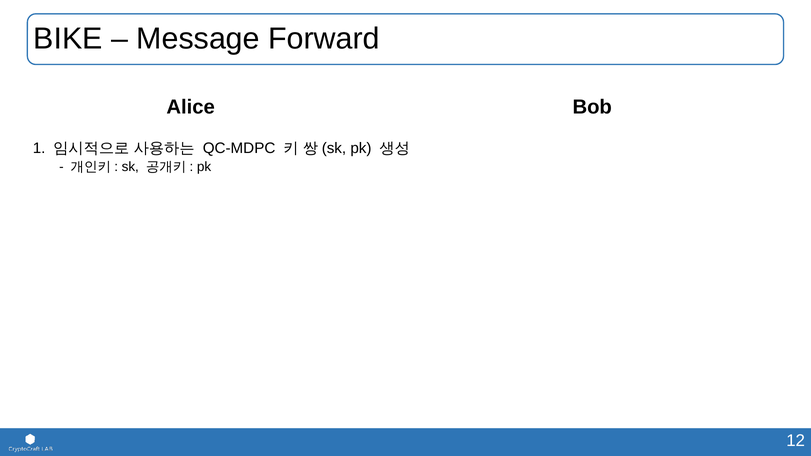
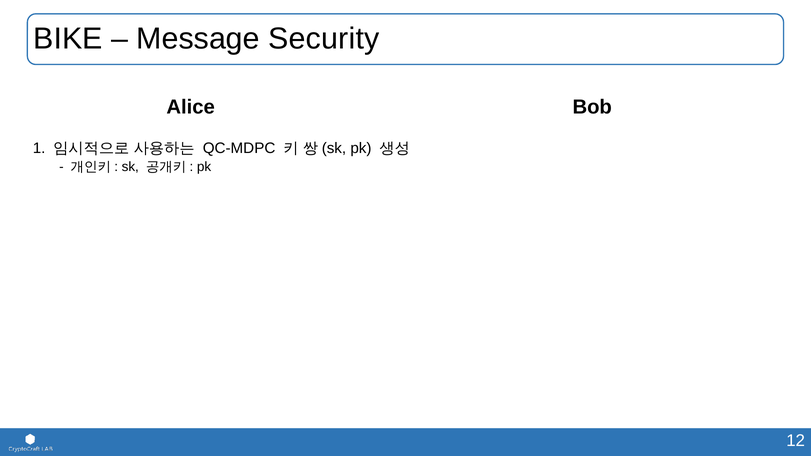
Forward: Forward -> Security
